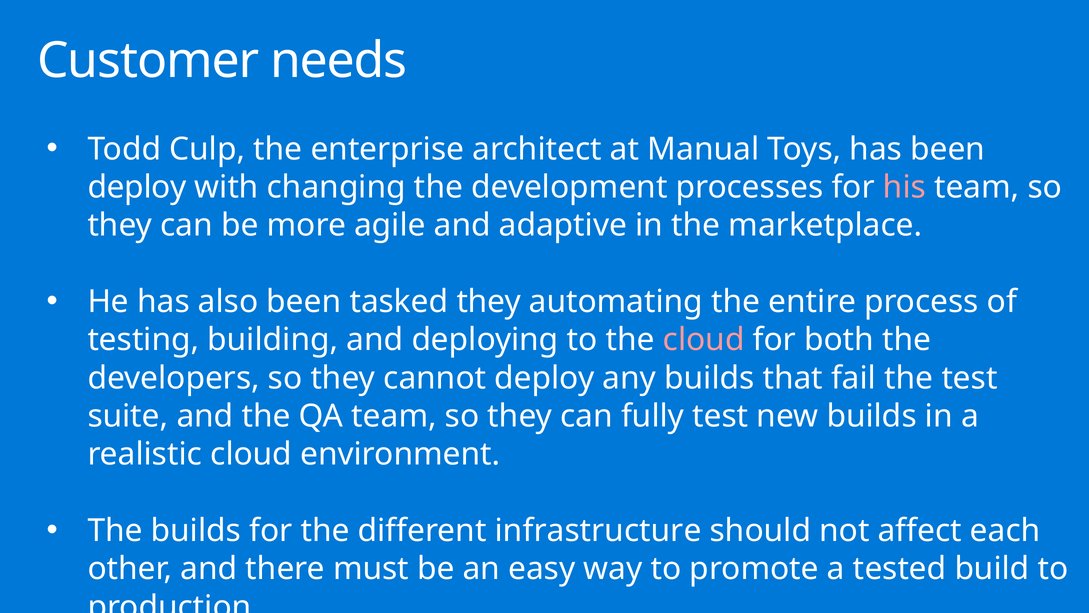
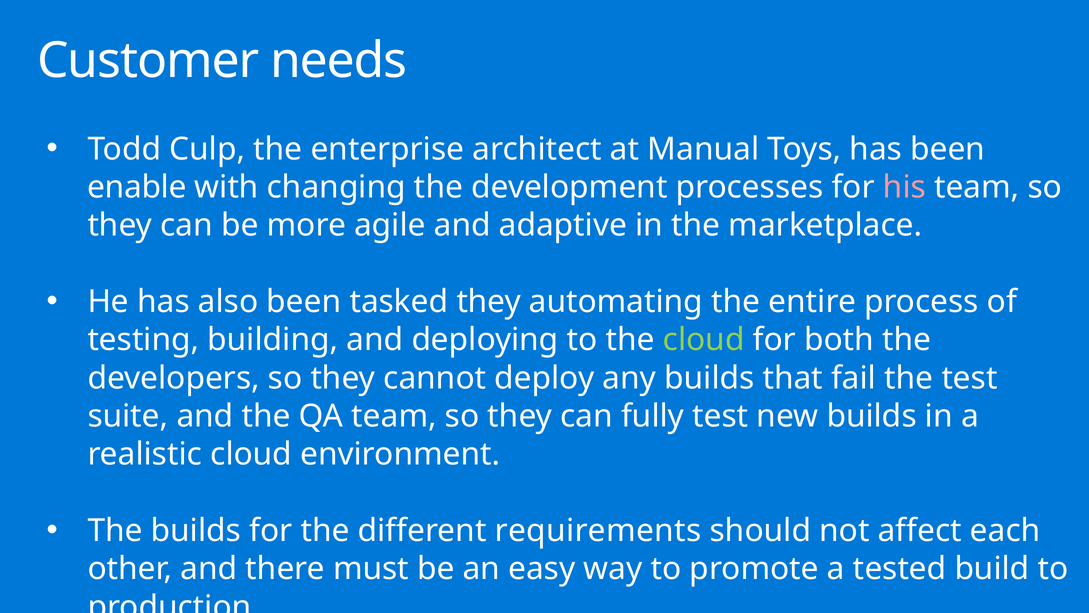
deploy at (137, 187): deploy -> enable
cloud at (704, 340) colour: pink -> light green
infrastructure: infrastructure -> requirements
